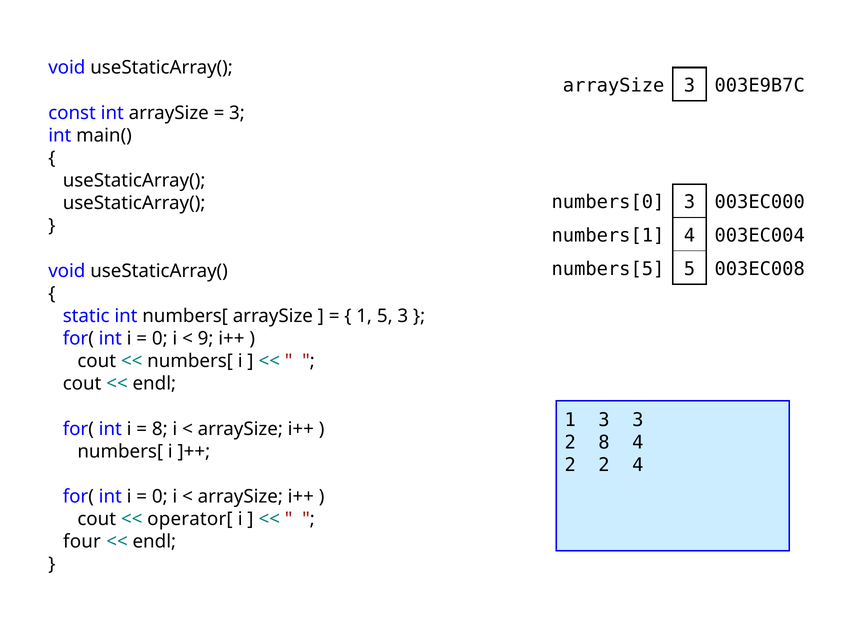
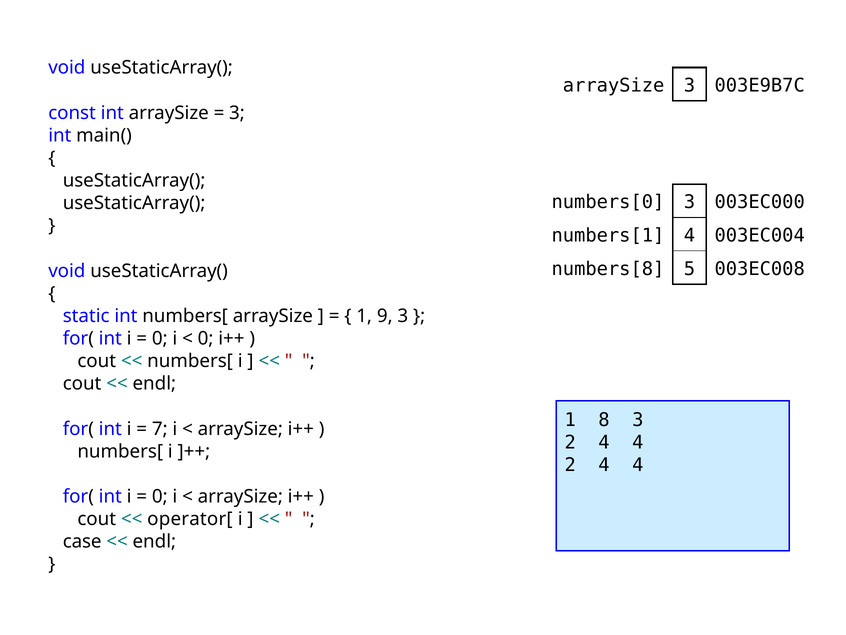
numbers[5: numbers[5 -> numbers[8
1 5: 5 -> 9
9 at (206, 338): 9 -> 0
1 3: 3 -> 8
8 at (160, 428): 8 -> 7
8 at (604, 442): 8 -> 4
2 at (604, 465): 2 -> 4
four: four -> case
